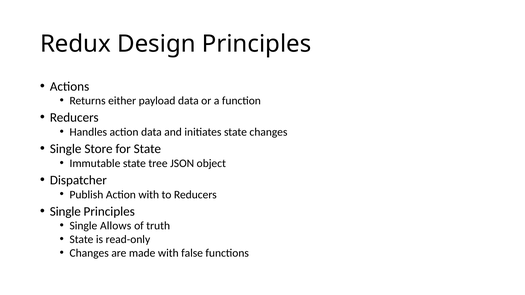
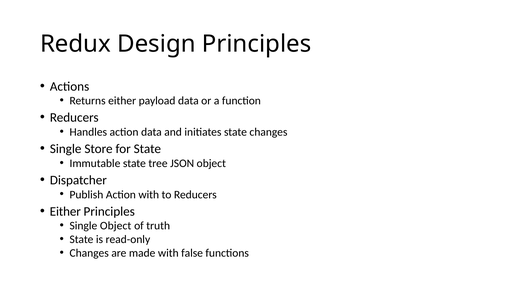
Single at (65, 212): Single -> Either
Single Allows: Allows -> Object
